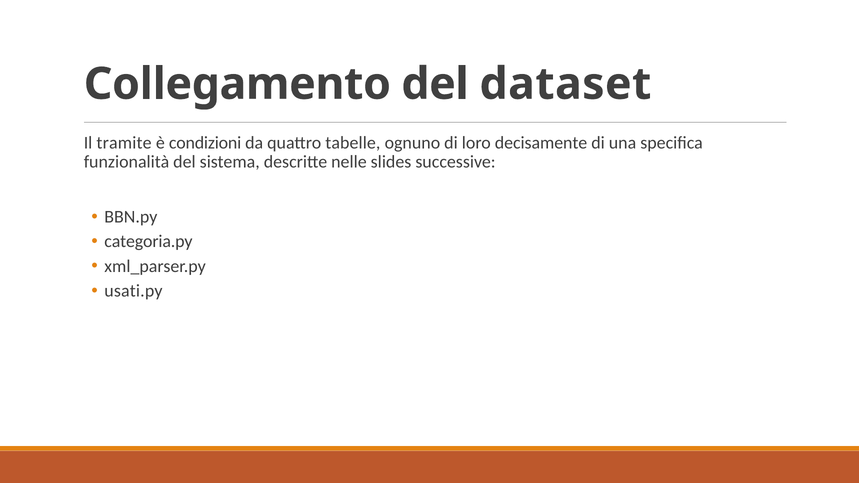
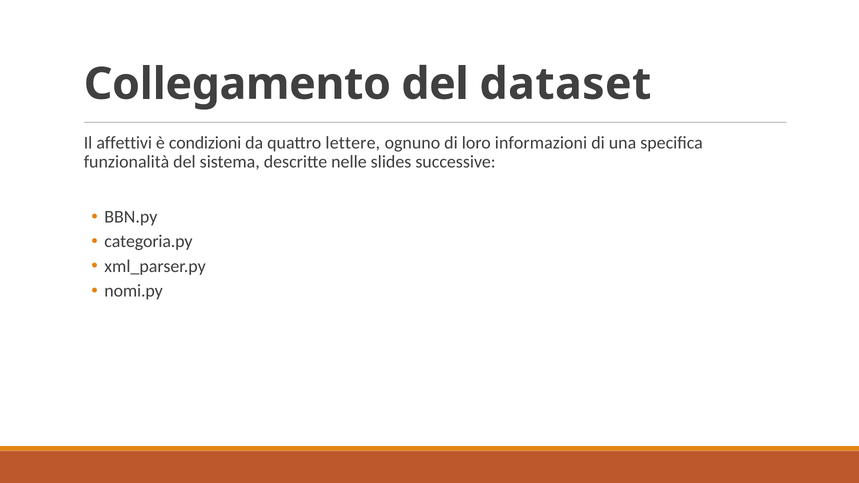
tramite: tramite -> affettivi
tabelle: tabelle -> lettere
decisamente: decisamente -> informazioni
usati.py: usati.py -> nomi.py
